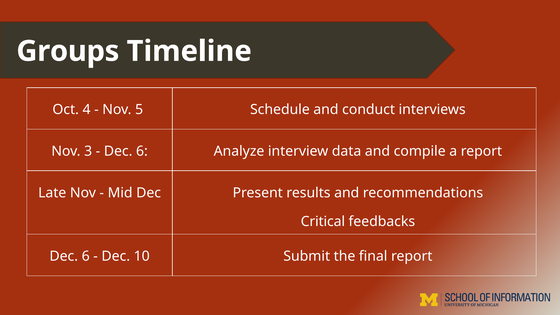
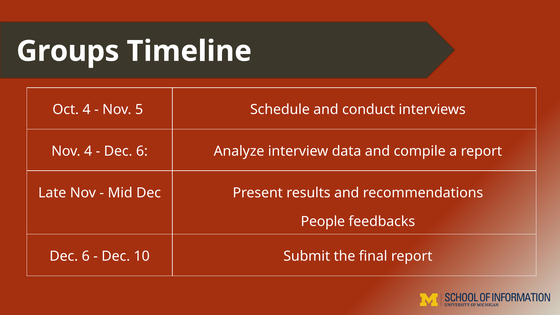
Nov 3: 3 -> 4
Critical: Critical -> People
